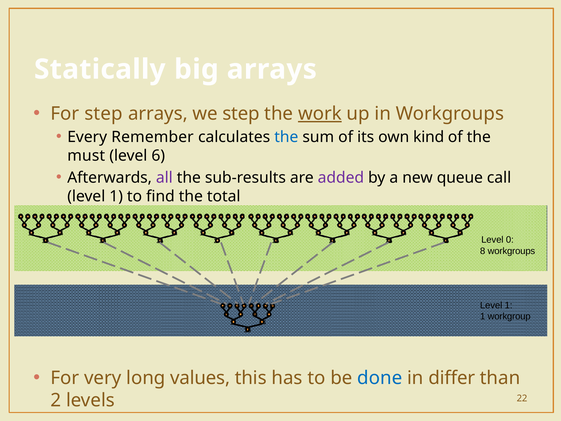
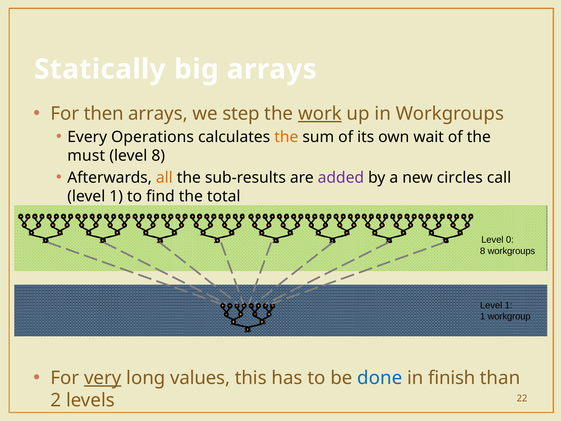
For step: step -> then
Remember: Remember -> Operations
the at (286, 137) colour: blue -> orange
kind: kind -> wait
level 6: 6 -> 8
all colour: purple -> orange
queue: queue -> circles
very underline: none -> present
differ: differ -> finish
